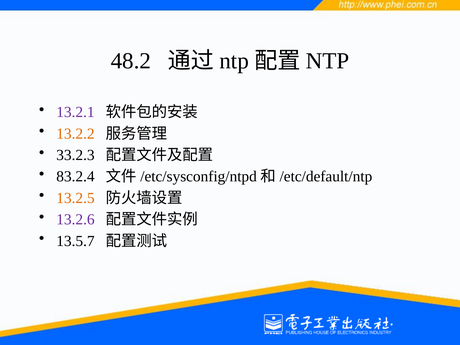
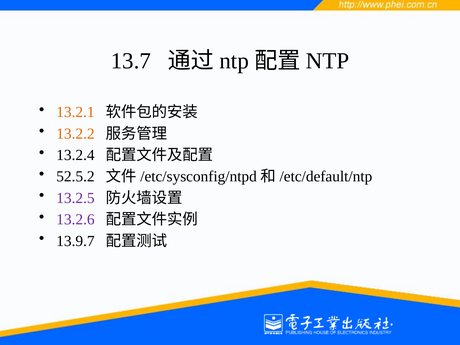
48.2: 48.2 -> 13.7
13.2.1 colour: purple -> orange
33.2.3: 33.2.3 -> 13.2.4
83.2.4: 83.2.4 -> 52.5.2
13.2.5 colour: orange -> purple
13.5.7: 13.5.7 -> 13.9.7
